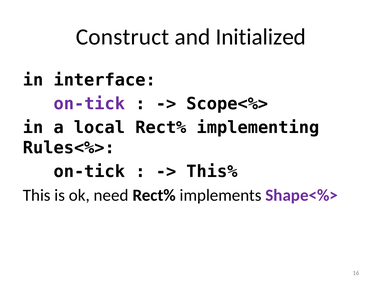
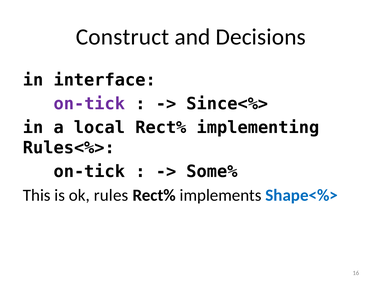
Initialized: Initialized -> Decisions
Scope<%>: Scope<%> -> Since<%>
This%: This% -> Some%
need: need -> rules
Shape<%> colour: purple -> blue
